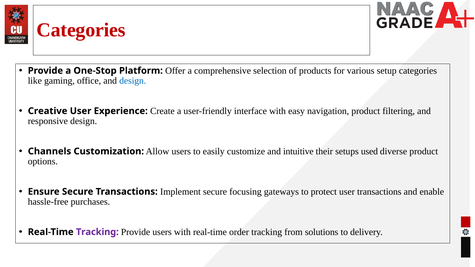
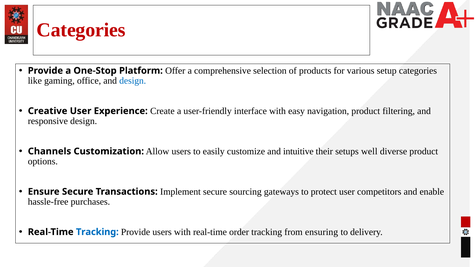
used: used -> well
focusing: focusing -> sourcing
user transactions: transactions -> competitors
Tracking at (97, 232) colour: purple -> blue
solutions: solutions -> ensuring
